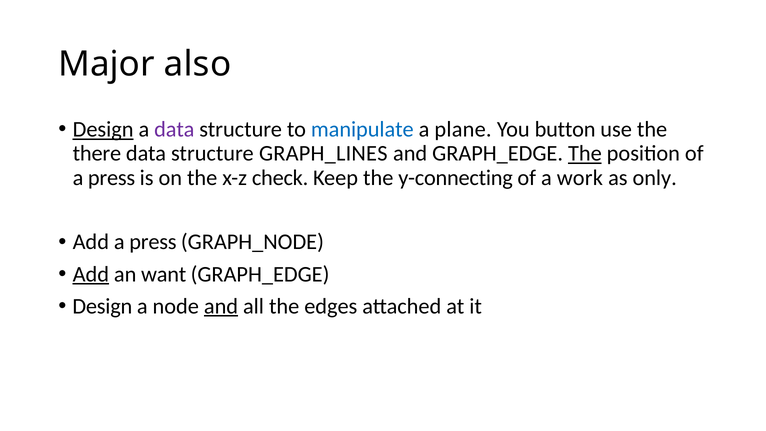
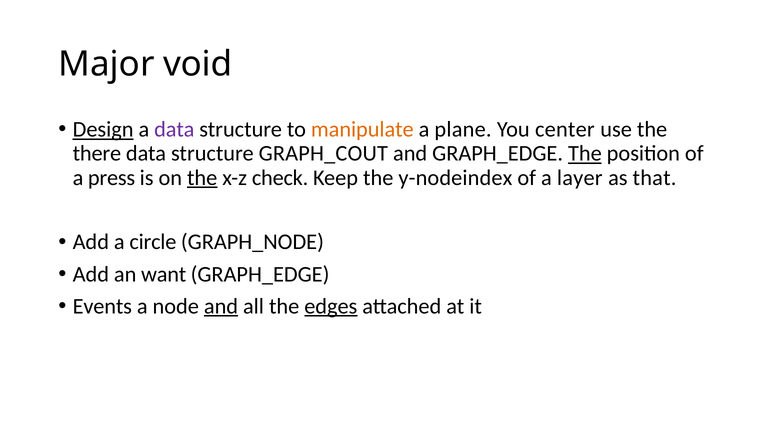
also: also -> void
manipulate colour: blue -> orange
button: button -> center
GRAPH_LINES: GRAPH_LINES -> GRAPH_COUT
the at (202, 178) underline: none -> present
y-connecting: y-connecting -> y-nodeindex
work: work -> layer
only: only -> that
Add a press: press -> circle
Add at (91, 274) underline: present -> none
Design at (102, 306): Design -> Events
edges underline: none -> present
